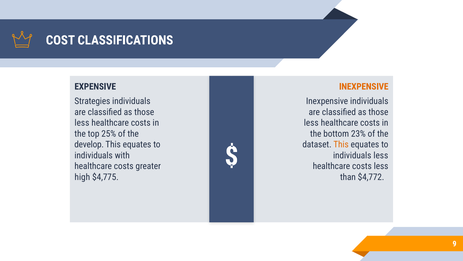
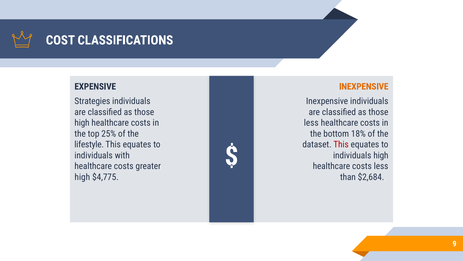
less at (82, 123): less -> high
23%: 23% -> 18%
develop: develop -> lifestyle
This at (341, 144) colour: orange -> red
individuals less: less -> high
$4,772: $4,772 -> $2,684
